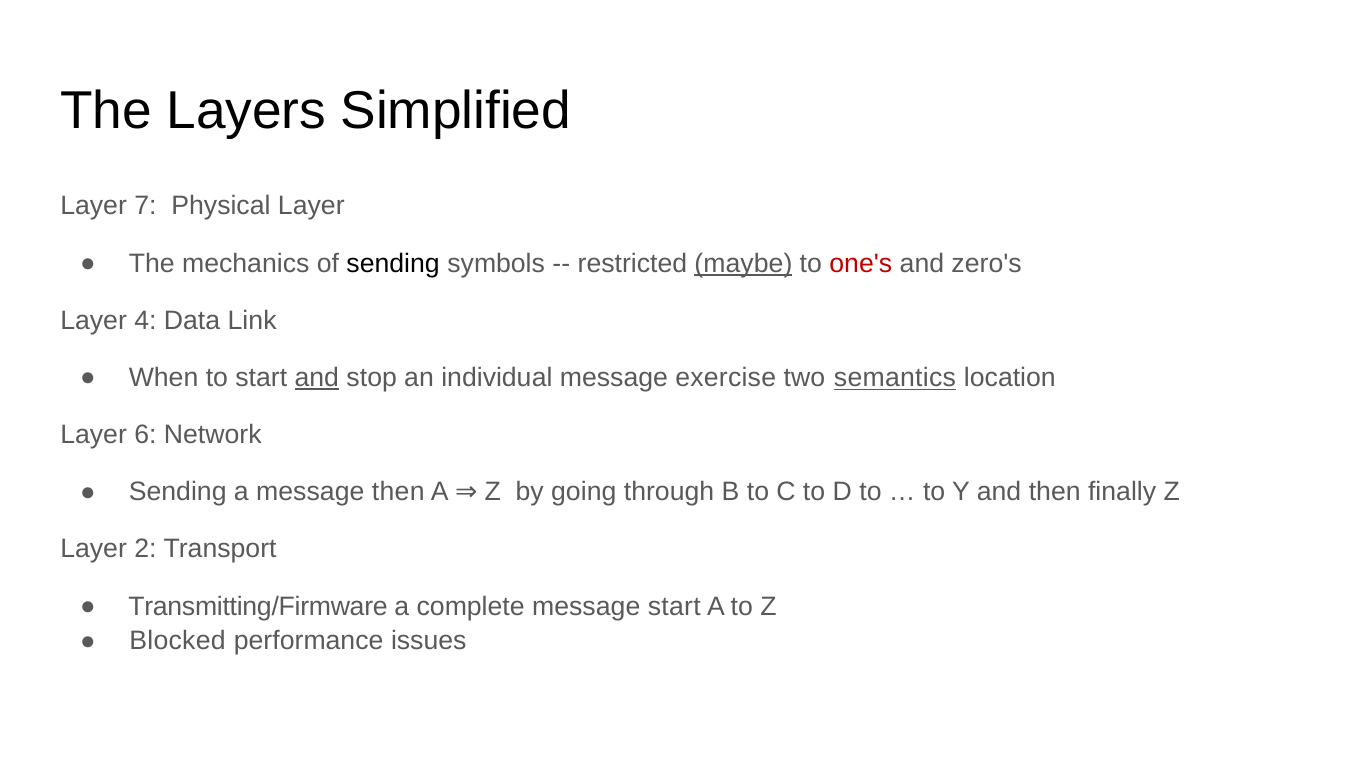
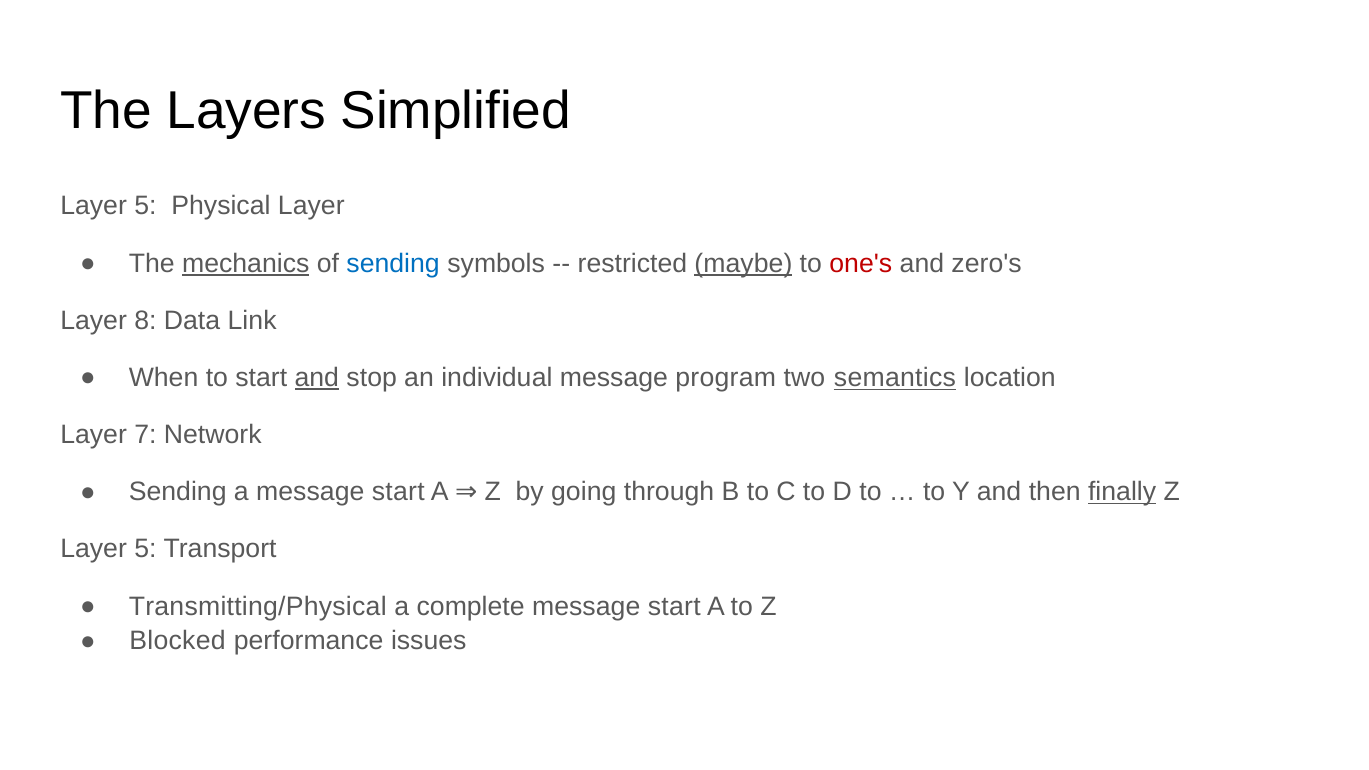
7 at (145, 206): 7 -> 5
mechanics underline: none -> present
sending at (393, 263) colour: black -> blue
4: 4 -> 8
exercise: exercise -> program
6: 6 -> 7
a message then: then -> start
finally underline: none -> present
2 at (145, 549): 2 -> 5
Transmitting/Firmware: Transmitting/Firmware -> Transmitting/Physical
